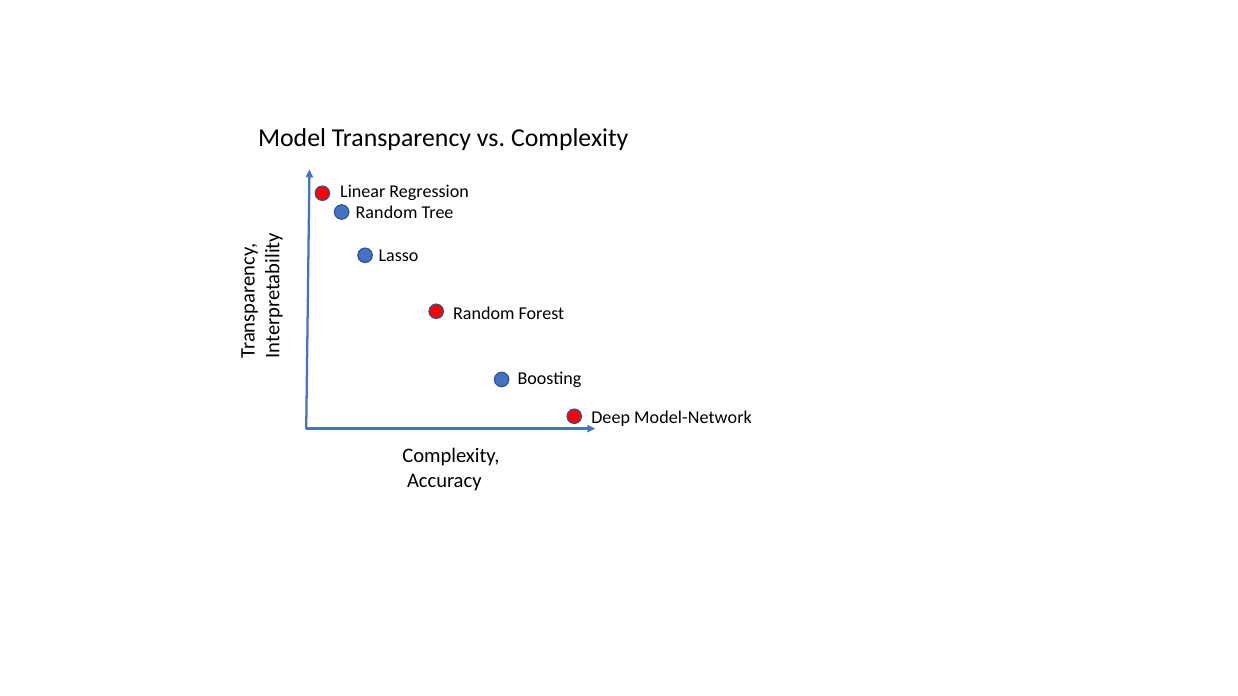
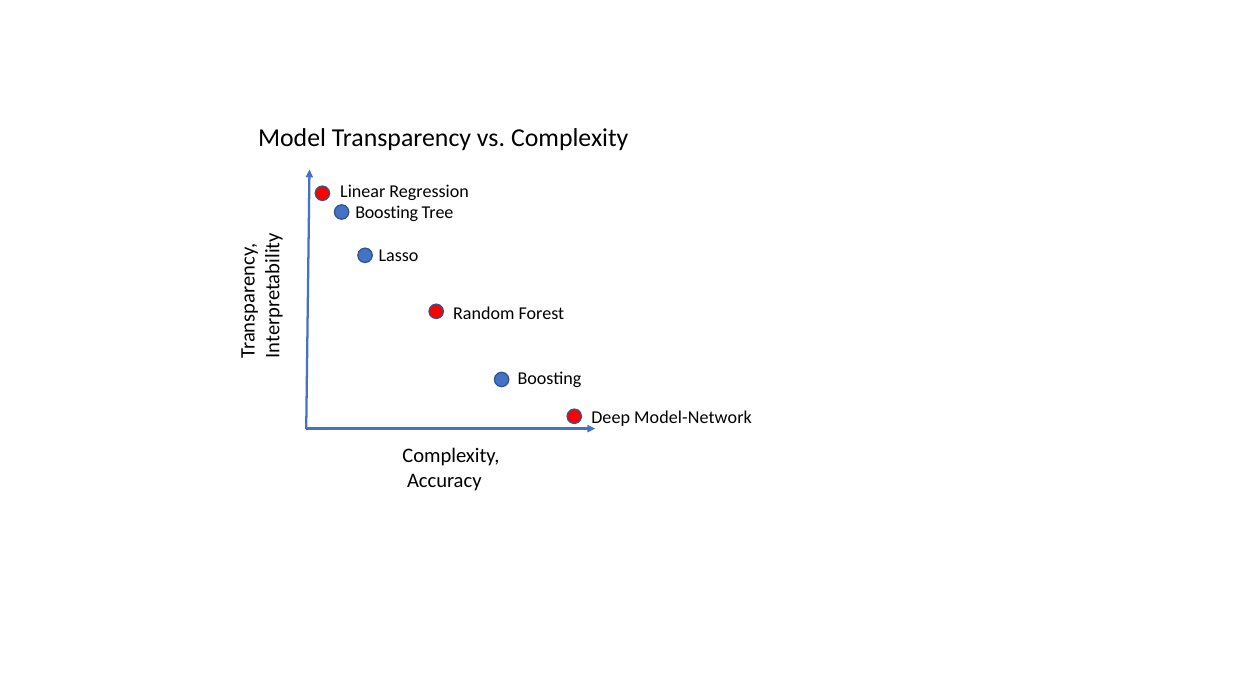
Random at (387, 212): Random -> Boosting
